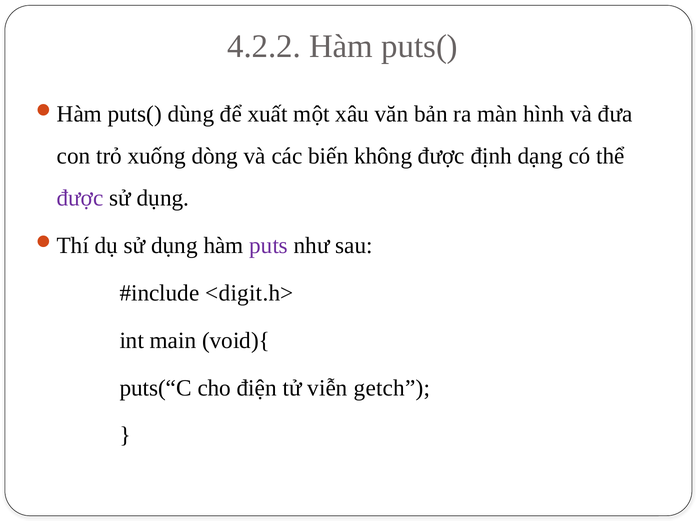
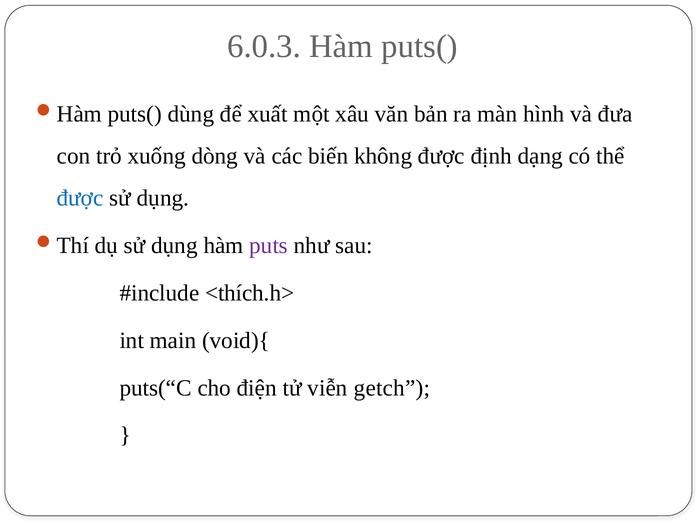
4.2.2: 4.2.2 -> 6.0.3
được at (80, 198) colour: purple -> blue
<digit.h>: <digit.h> -> <thích.h>
